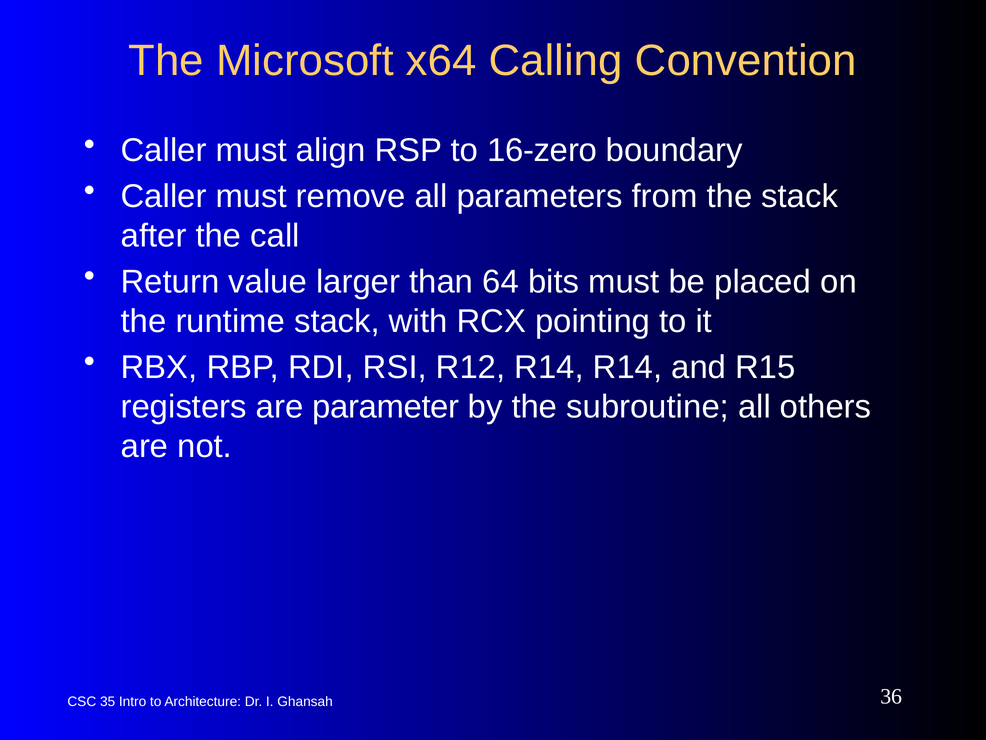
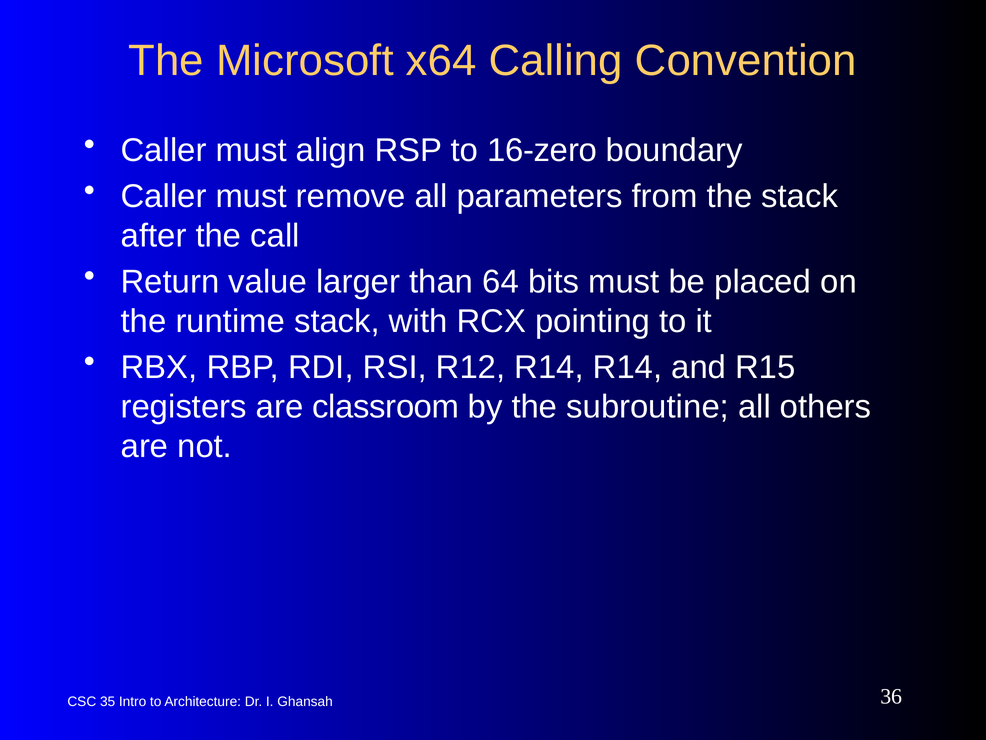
parameter: parameter -> classroom
